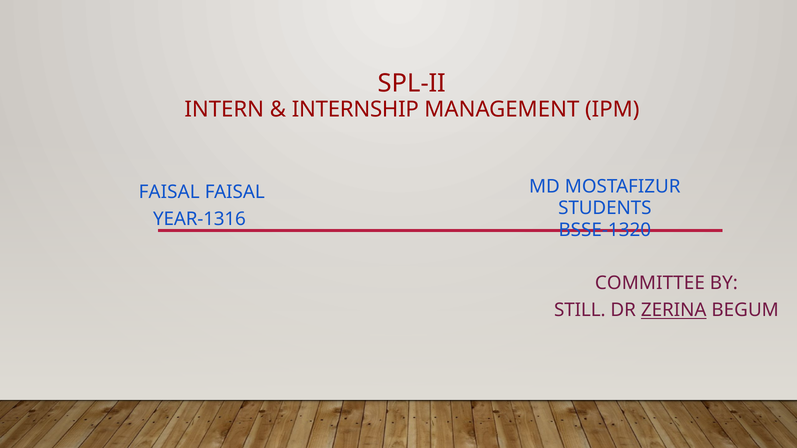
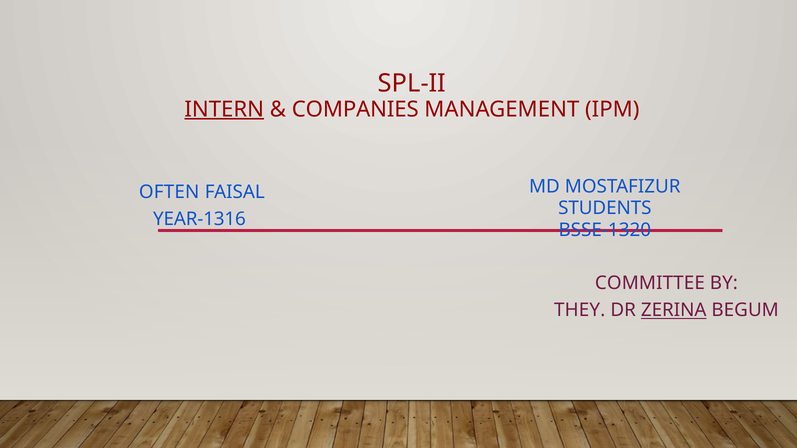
INTERN underline: none -> present
INTERNSHIP: INTERNSHIP -> COMPANIES
FAISAL at (169, 192): FAISAL -> OFTEN
STILL: STILL -> THEY
